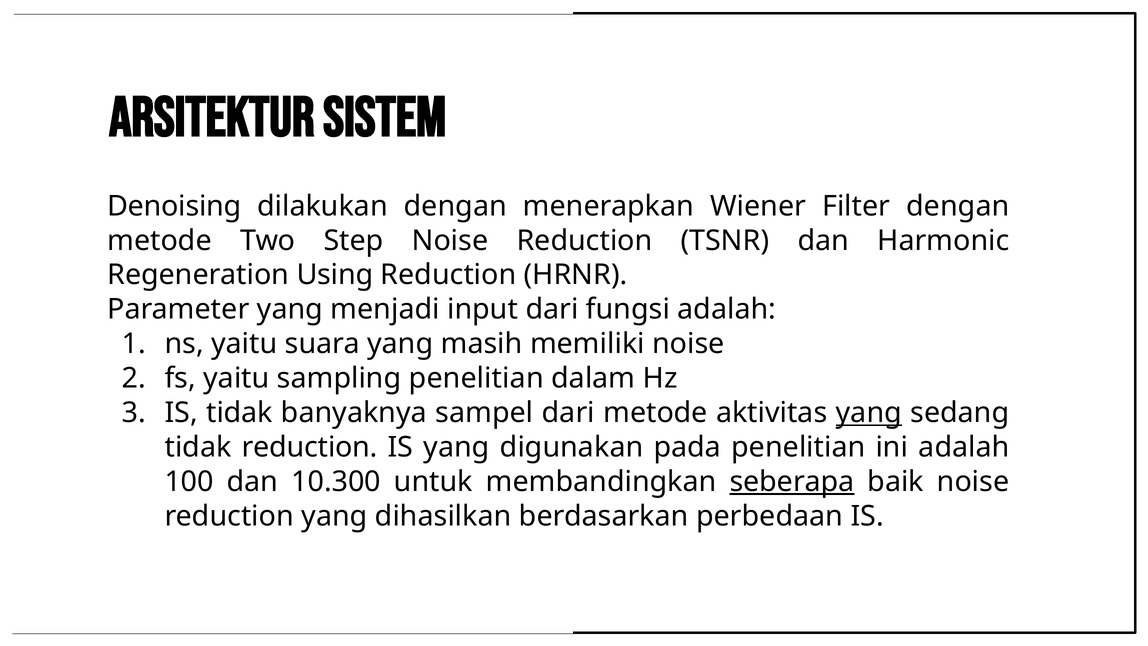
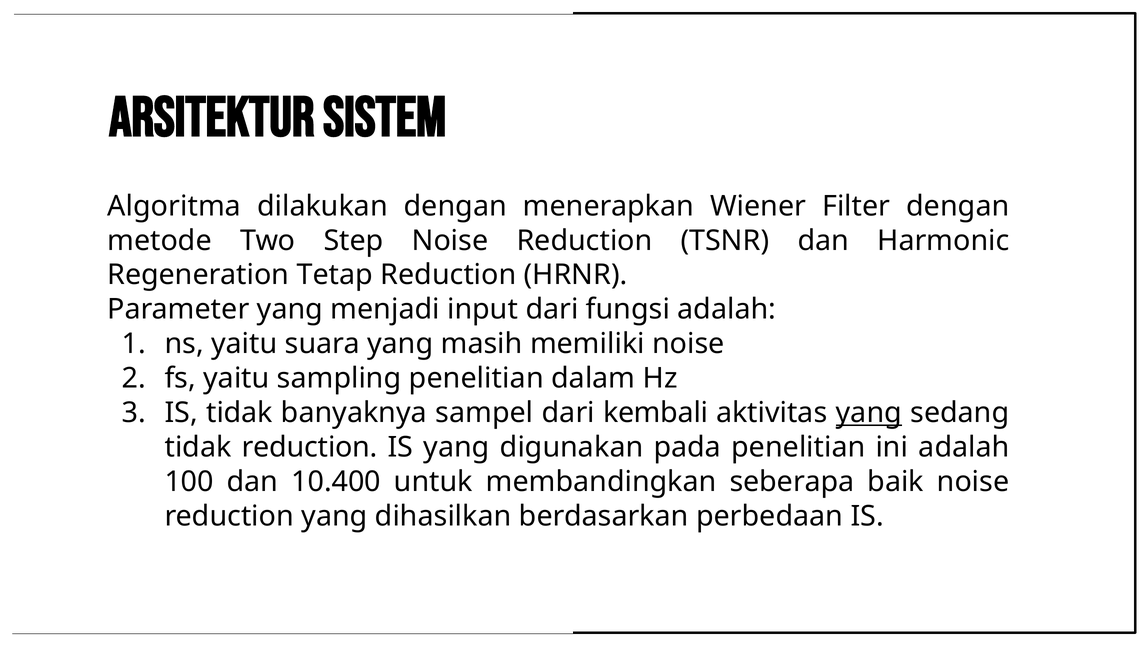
Denoising: Denoising -> Algoritma
Using: Using -> Tetap
dari metode: metode -> kembali
10.300: 10.300 -> 10.400
seberapa underline: present -> none
